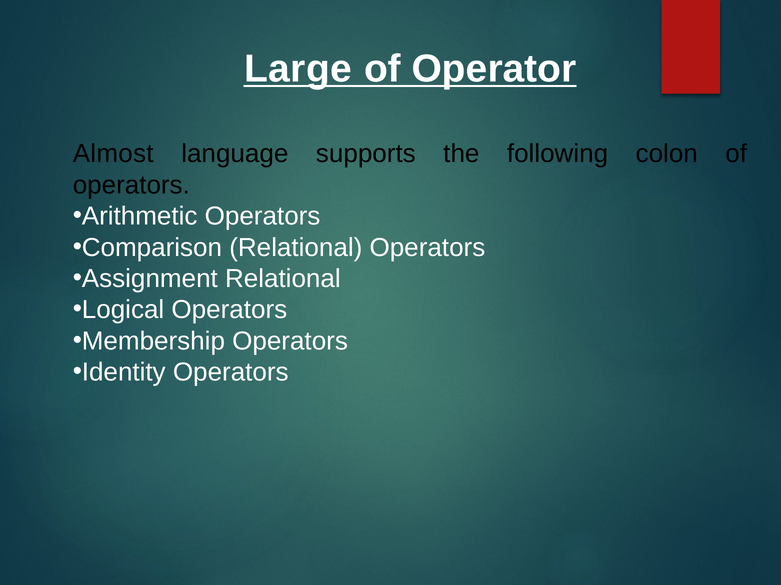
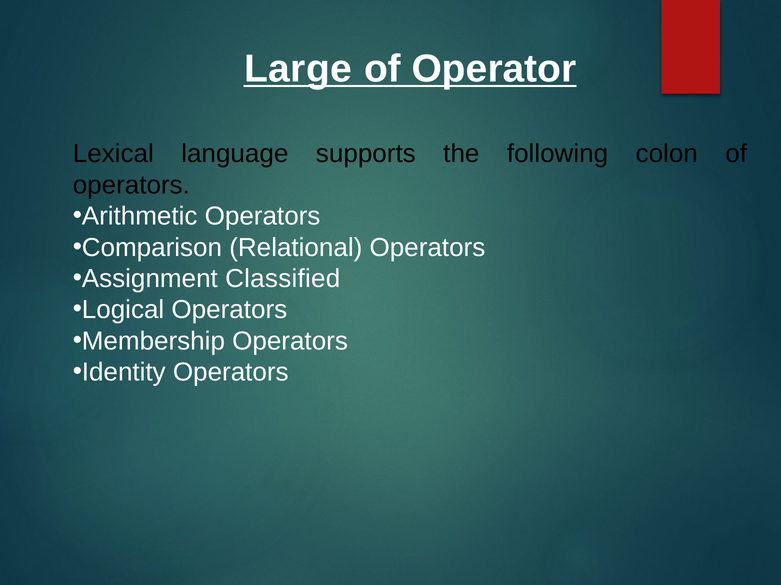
Almost: Almost -> Lexical
Assignment Relational: Relational -> Classified
